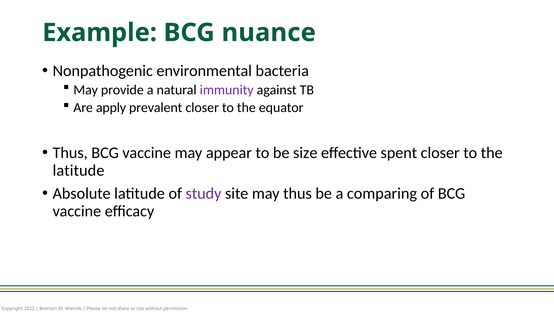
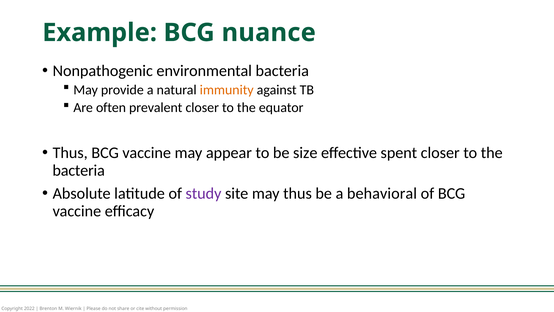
immunity colour: purple -> orange
apply: apply -> often
latitude at (78, 170): latitude -> bacteria
comparing: comparing -> behavioral
